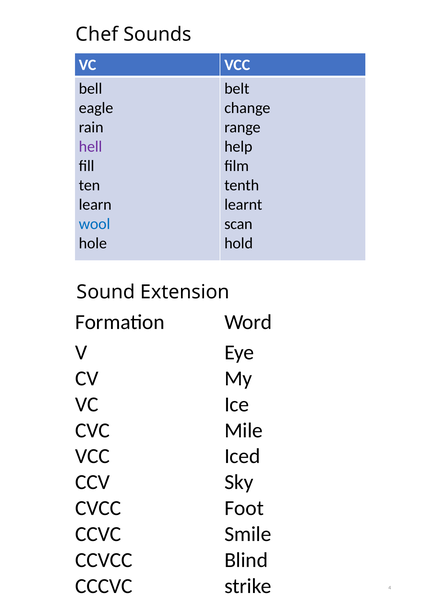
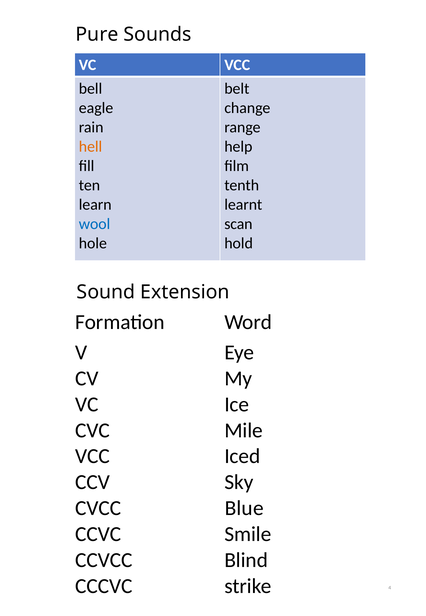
Chef: Chef -> Pure
hell colour: purple -> orange
Foot: Foot -> Blue
